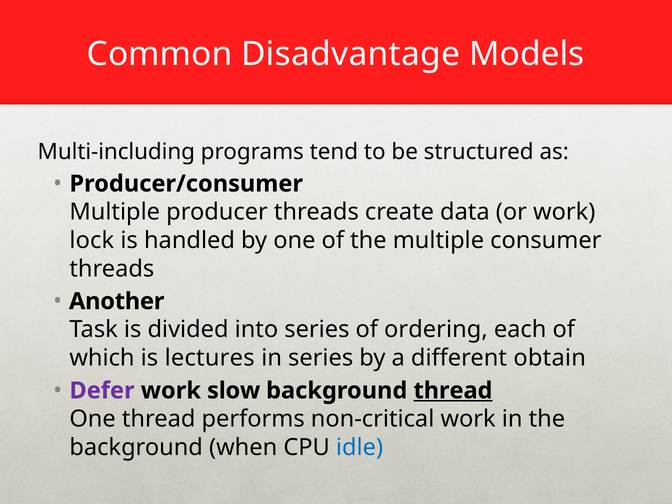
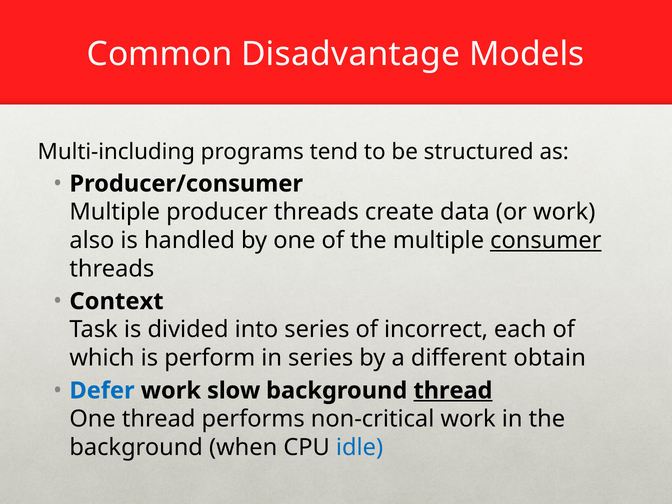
lock: lock -> also
consumer underline: none -> present
Another: Another -> Context
ordering: ordering -> incorrect
lectures: lectures -> perform
Defer colour: purple -> blue
